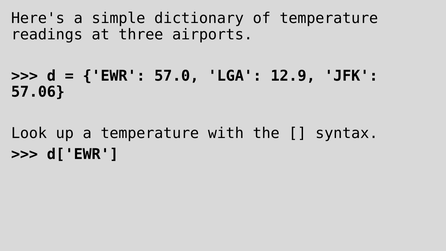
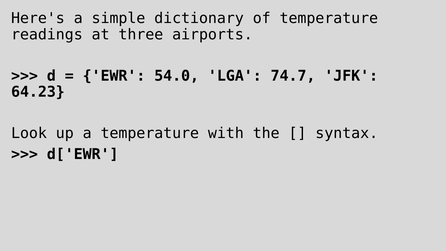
57.0: 57.0 -> 54.0
12.9: 12.9 -> 74.7
57.06: 57.06 -> 64.23
